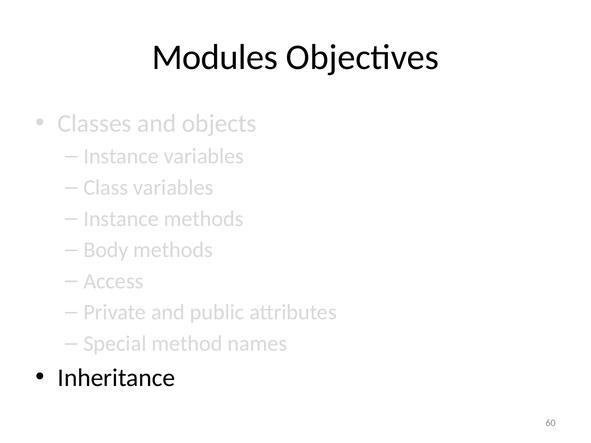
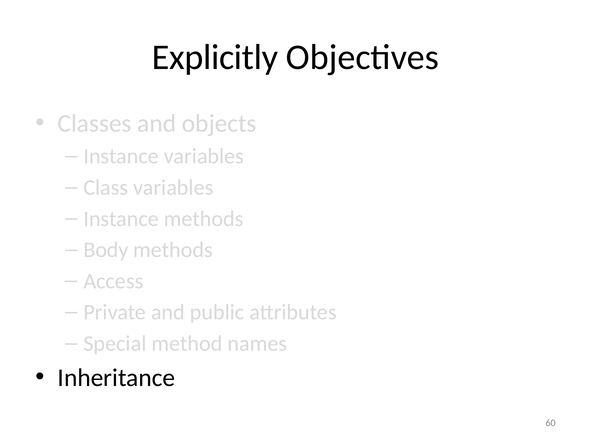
Modules: Modules -> Explicitly
